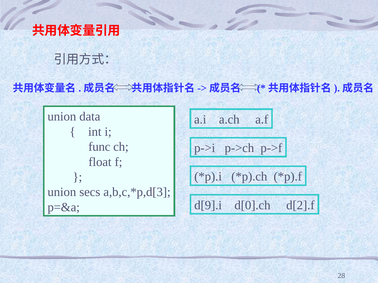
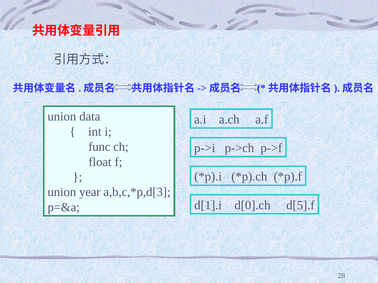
secs: secs -> year
d[9].i: d[9].i -> d[1].i
d[2].f: d[2].f -> d[5].f
